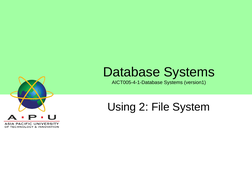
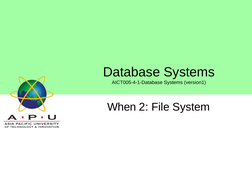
Using: Using -> When
